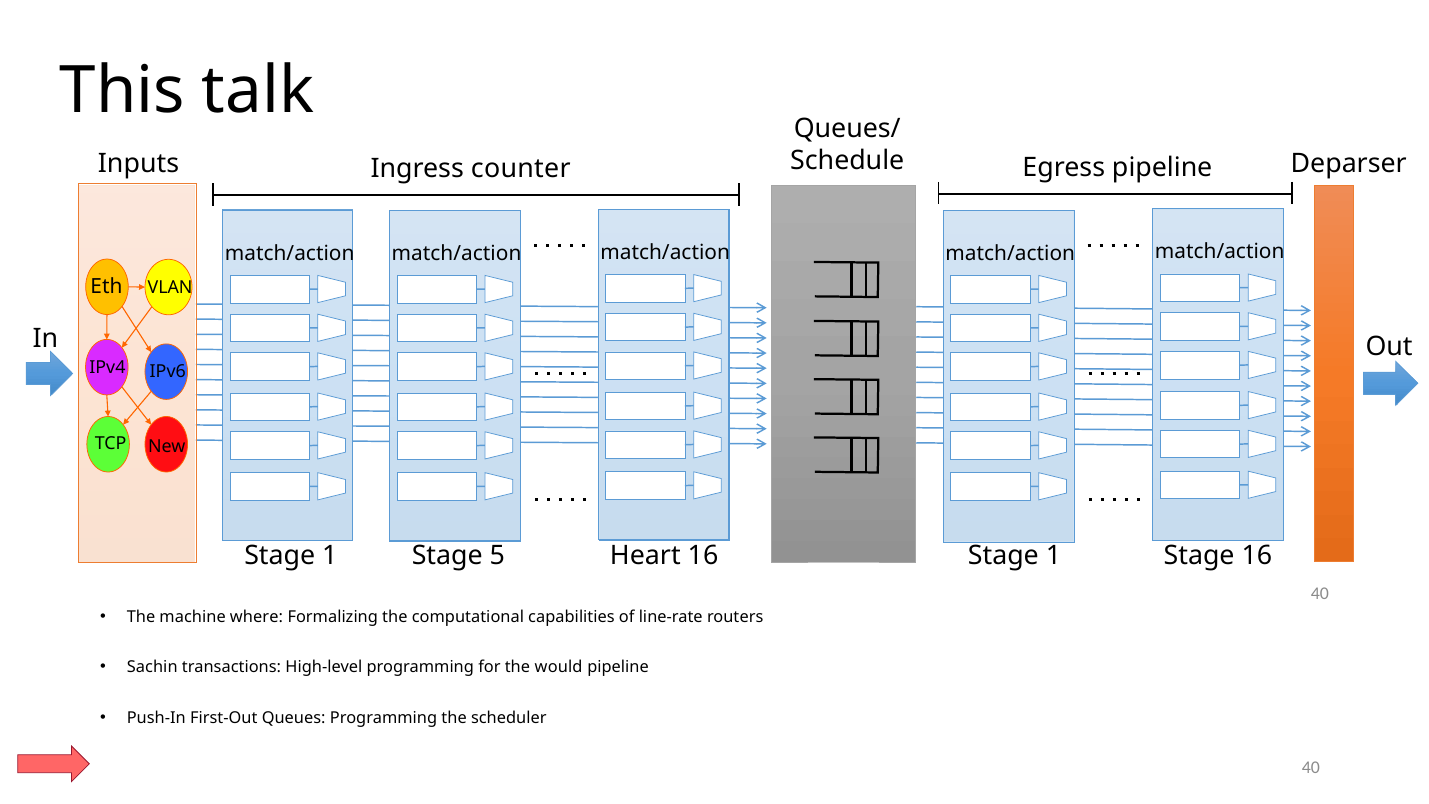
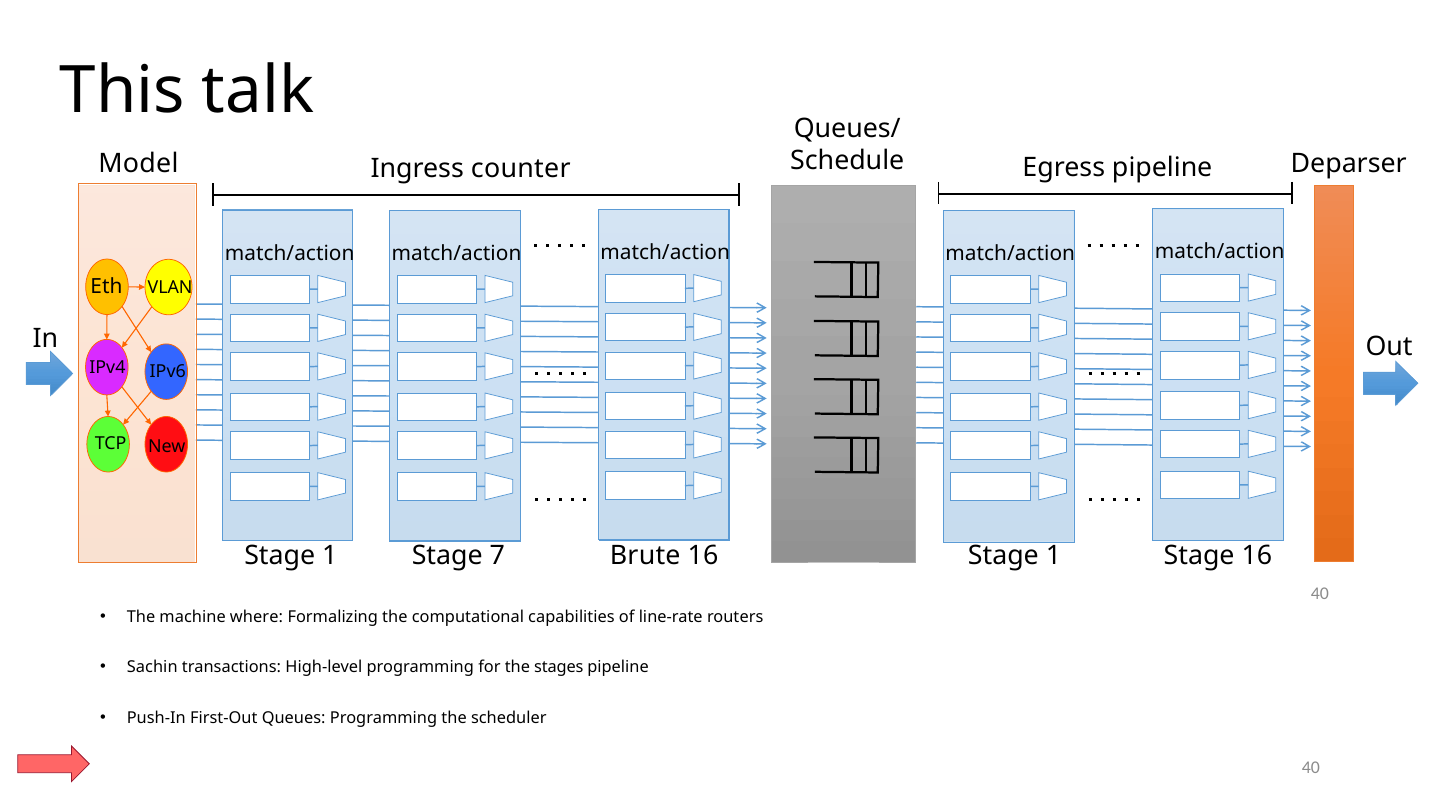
Inputs: Inputs -> Model
5: 5 -> 7
Heart: Heart -> Brute
would: would -> stages
